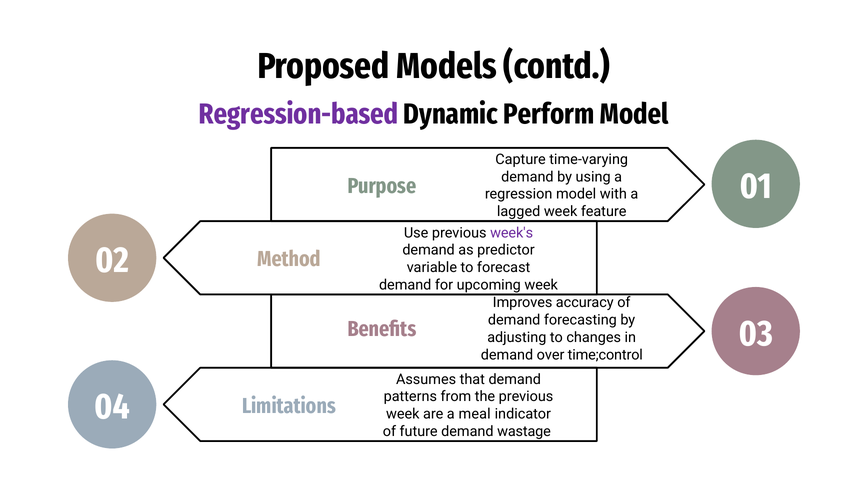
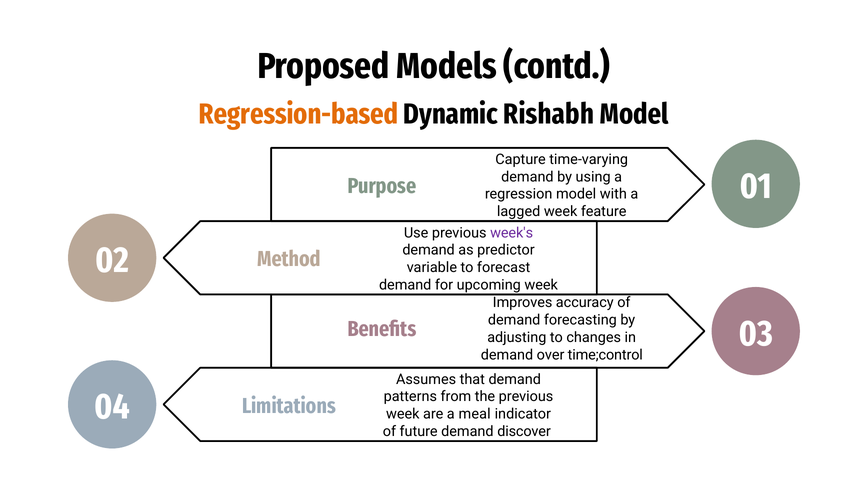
Regression-based colour: purple -> orange
Perform: Perform -> Rishabh
wastage: wastage -> discover
